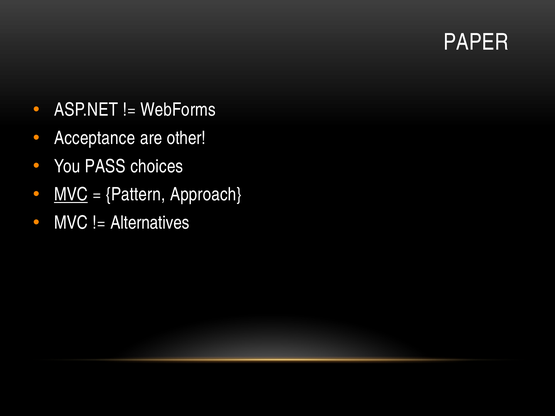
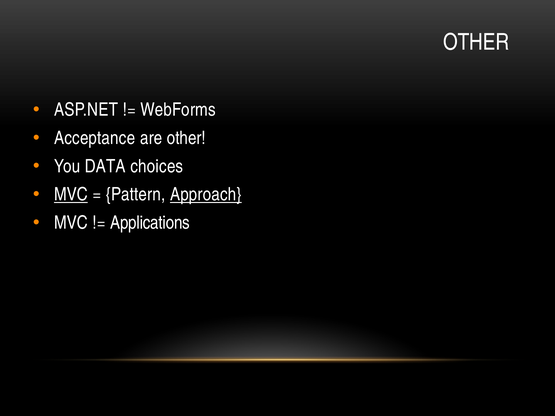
PAPER at (476, 42): PAPER -> OTHER
PASS: PASS -> DATA
Approach underline: none -> present
Alternatives: Alternatives -> Applications
